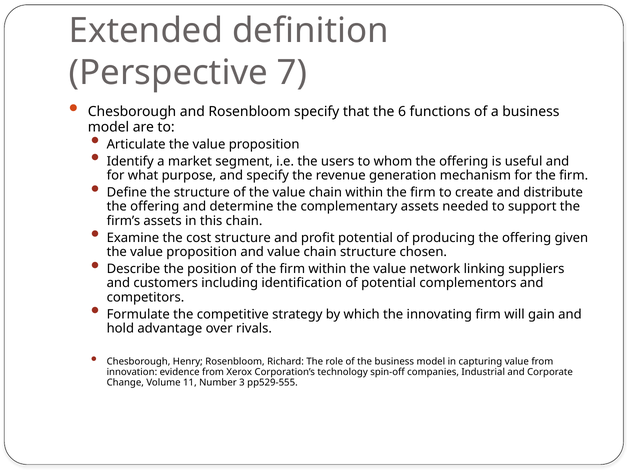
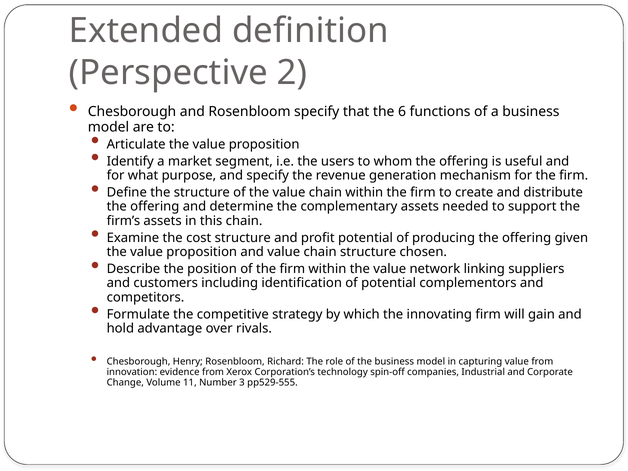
7: 7 -> 2
